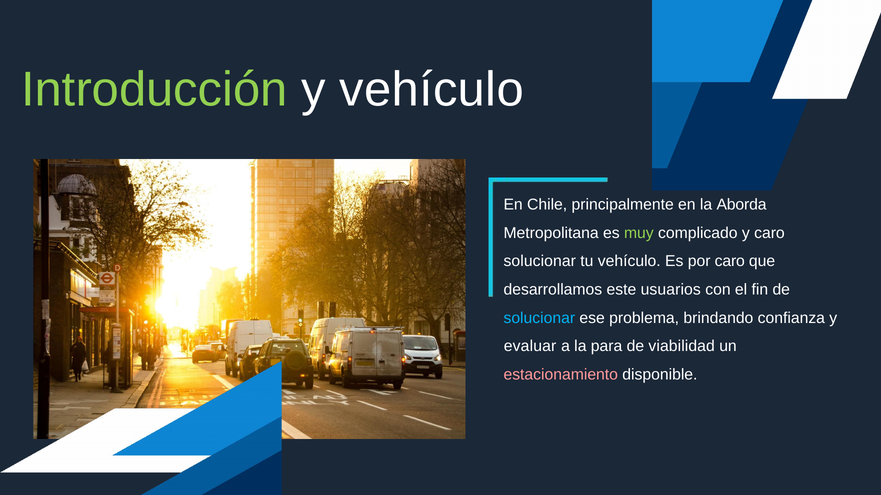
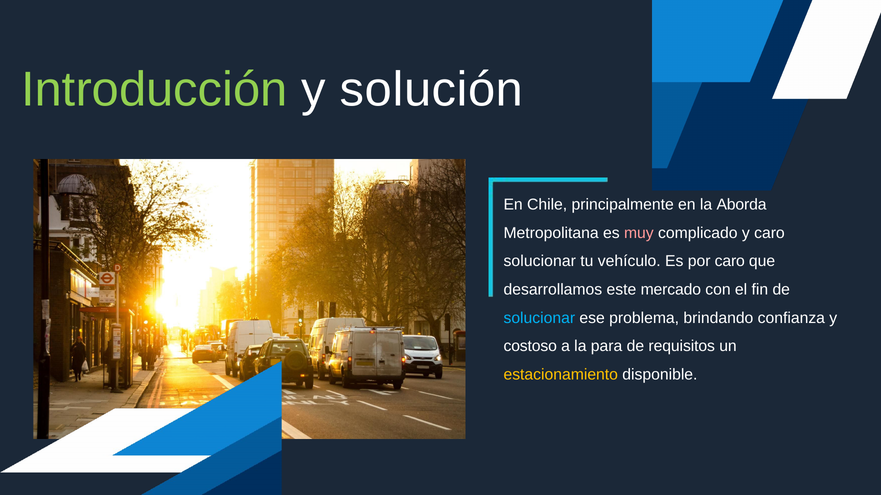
y vehículo: vehículo -> solución
muy colour: light green -> pink
usuarios: usuarios -> mercado
evaluar: evaluar -> costoso
viabilidad: viabilidad -> requisitos
estacionamiento colour: pink -> yellow
